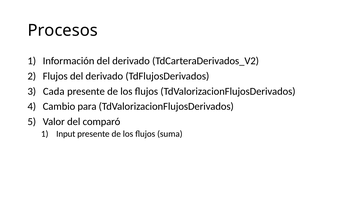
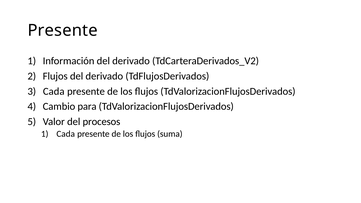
Procesos at (63, 30): Procesos -> Presente
comparó: comparó -> procesos
Input at (66, 134): Input -> Cada
